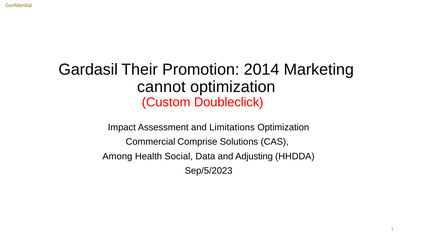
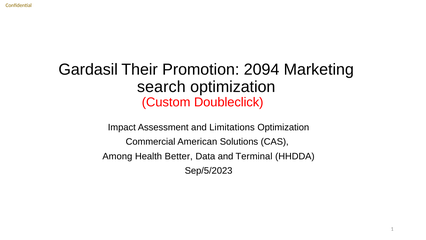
2014: 2014 -> 2094
cannot: cannot -> search
Comprise: Comprise -> American
Social: Social -> Better
Adjusting: Adjusting -> Terminal
